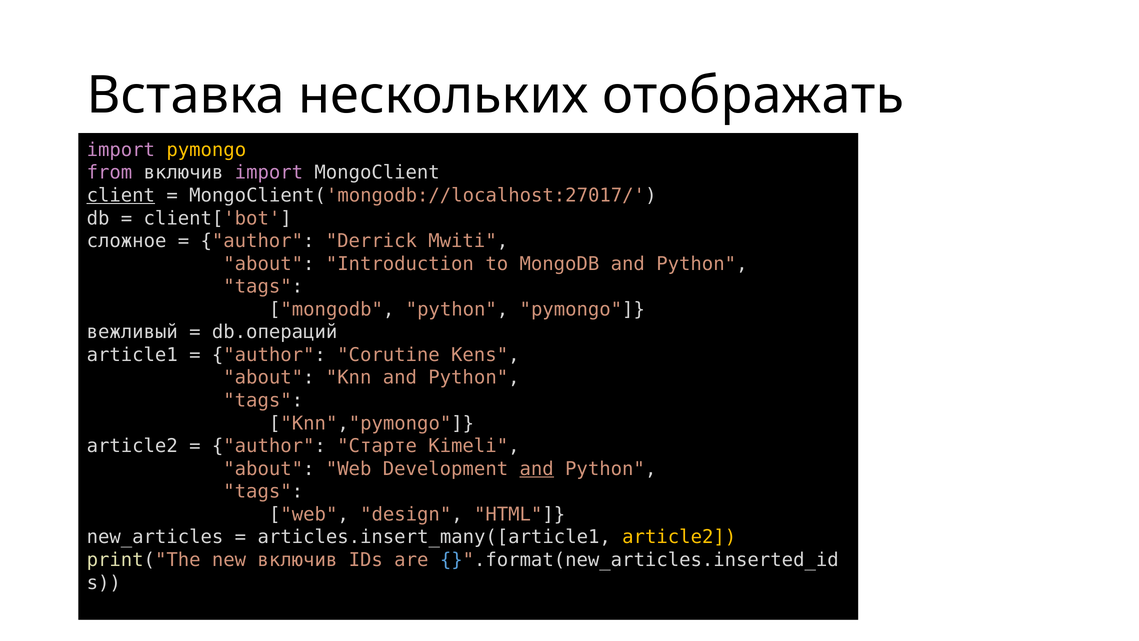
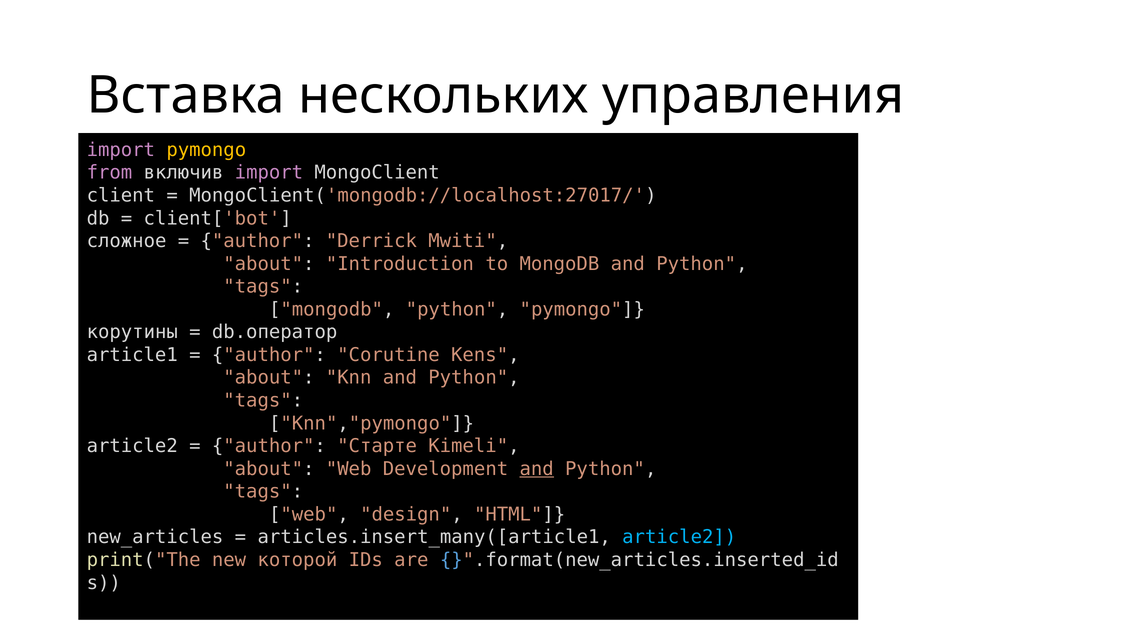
отображать: отображать -> управления
client underline: present -> none
вежливый: вежливый -> корутины
db.операций: db.операций -> db.оператор
article2 at (679, 537) colour: yellow -> light blue
new включив: включив -> которой
